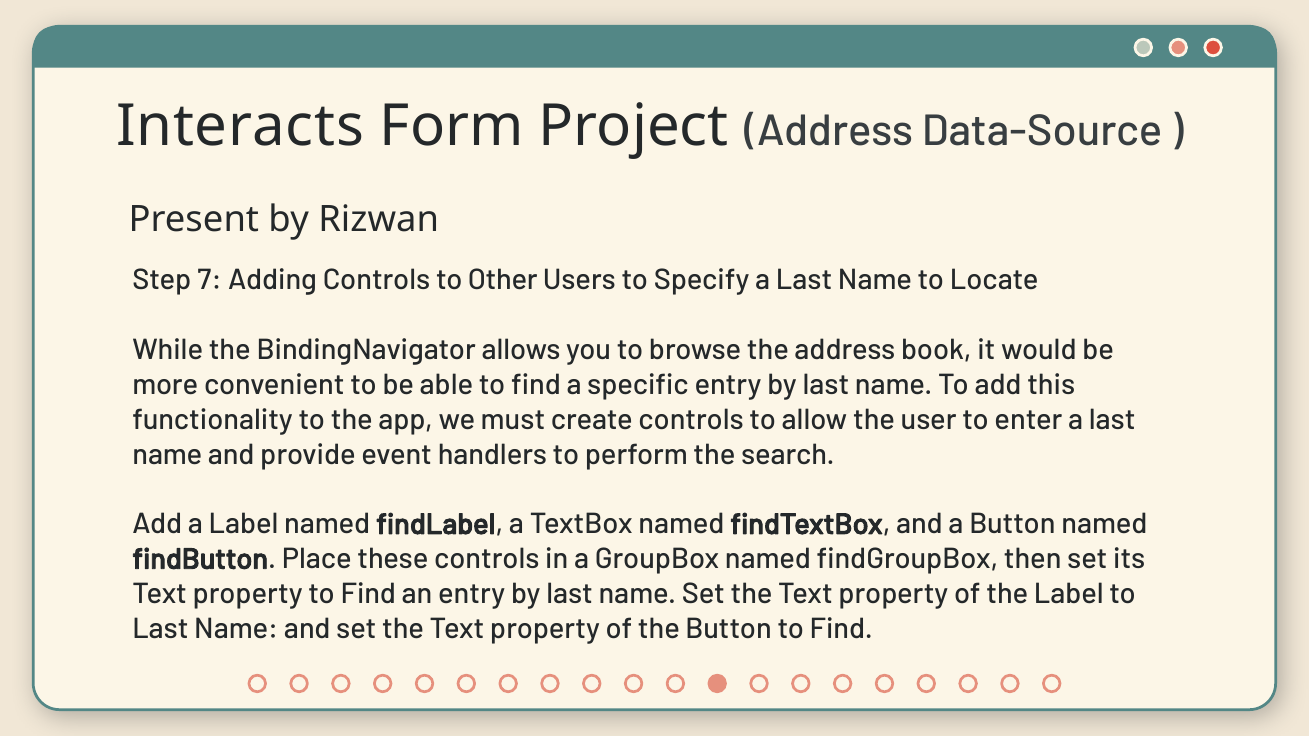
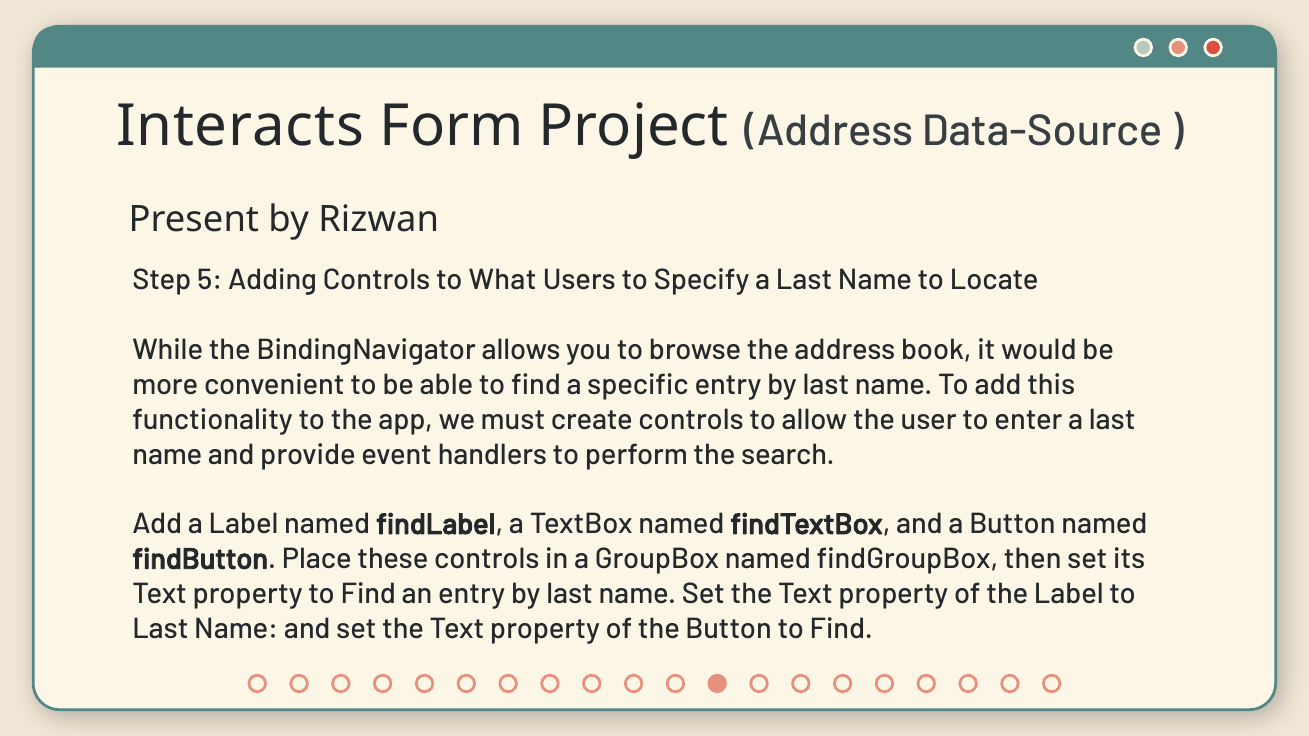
7: 7 -> 5
Other: Other -> What
